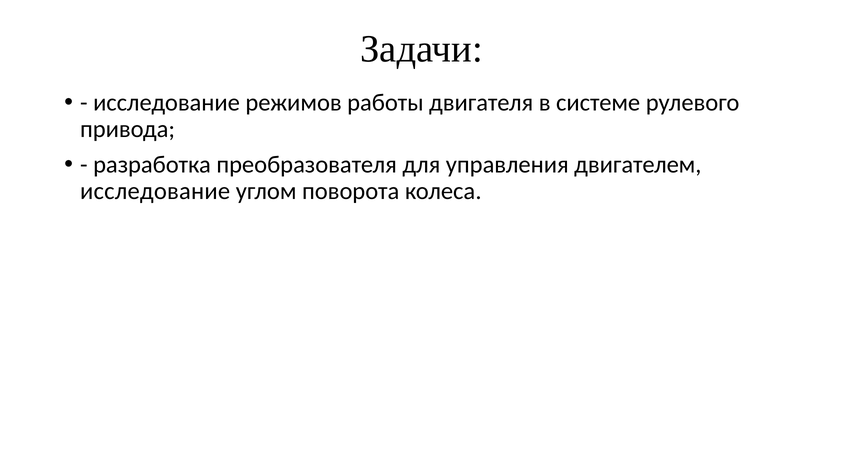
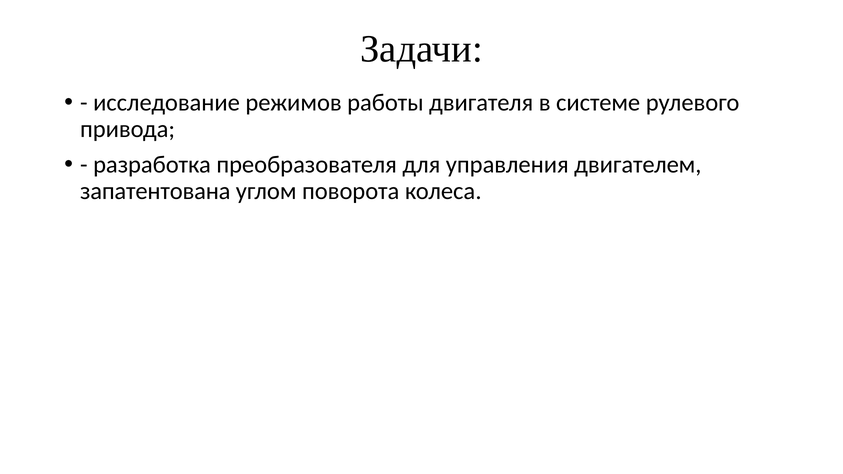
исследование at (155, 191): исследование -> запатентована
